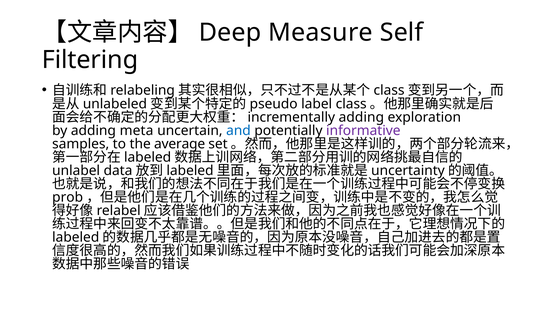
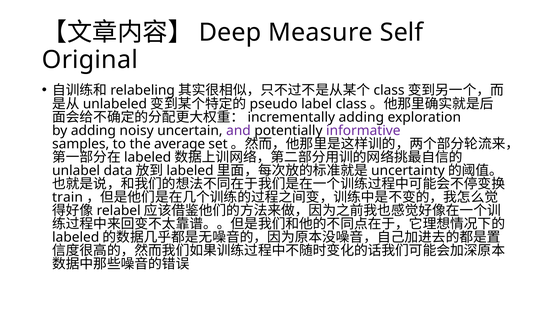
Filtering: Filtering -> Original
meta: meta -> noisy
and colour: blue -> purple
prob: prob -> train
